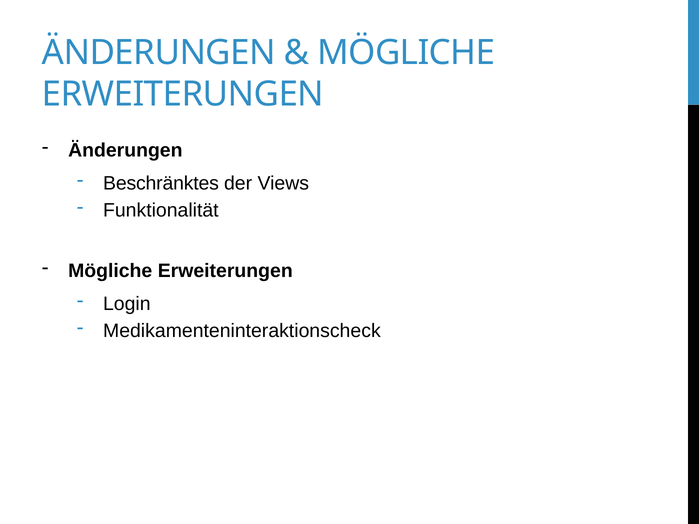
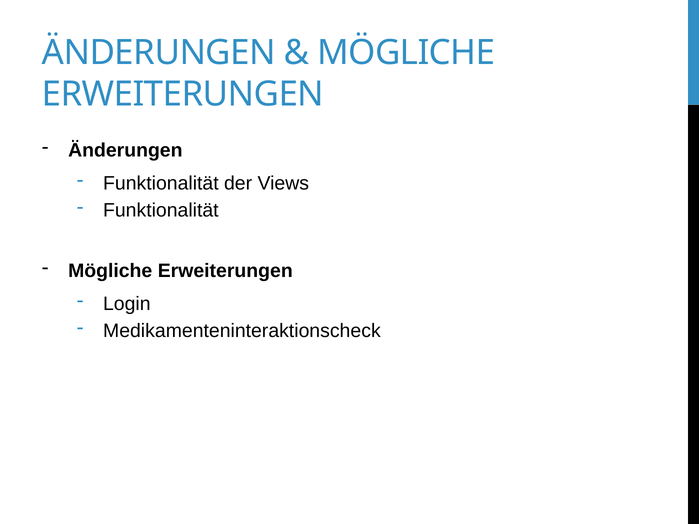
Beschränktes at (161, 184): Beschränktes -> Funktionalität
